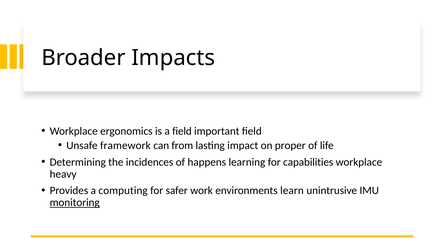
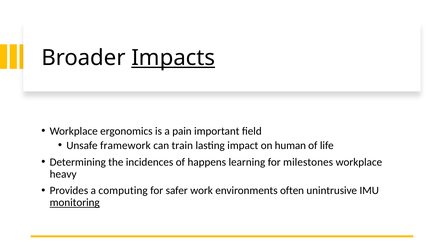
Impacts underline: none -> present
a field: field -> pain
from: from -> train
proper: proper -> human
capabilities: capabilities -> milestones
learn: learn -> often
